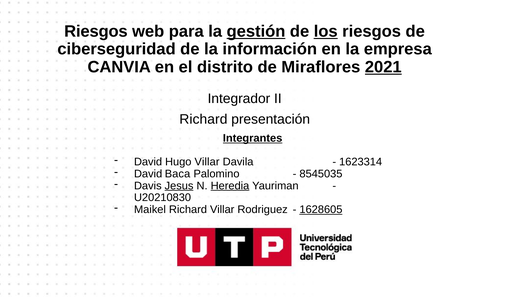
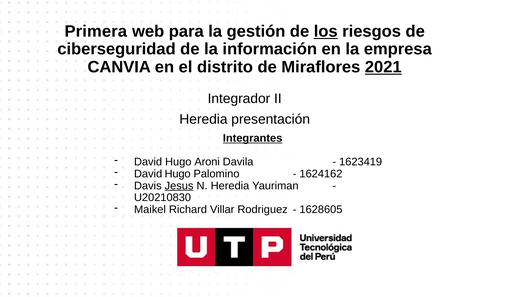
Riesgos at (96, 31): Riesgos -> Primera
gestión underline: present -> none
Richard at (203, 120): Richard -> Heredia
Hugo Villar: Villar -> Aroni
1623314: 1623314 -> 1623419
Baca at (178, 174): Baca -> Hugo
8545035: 8545035 -> 1624162
Heredia at (230, 186) underline: present -> none
1628605 underline: present -> none
